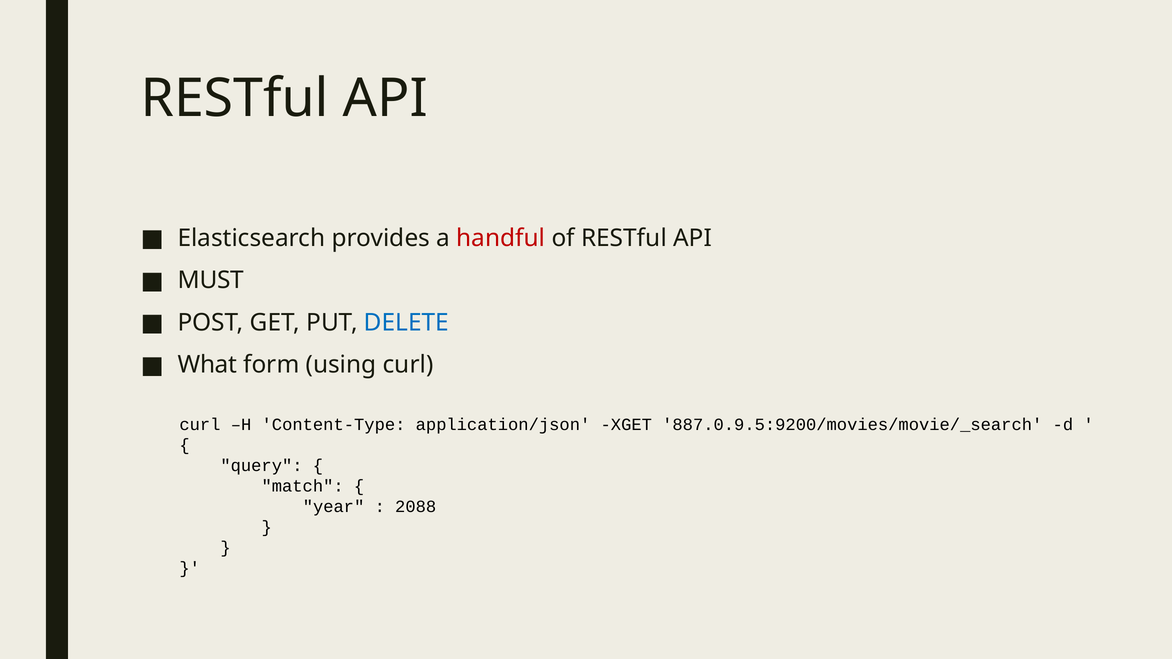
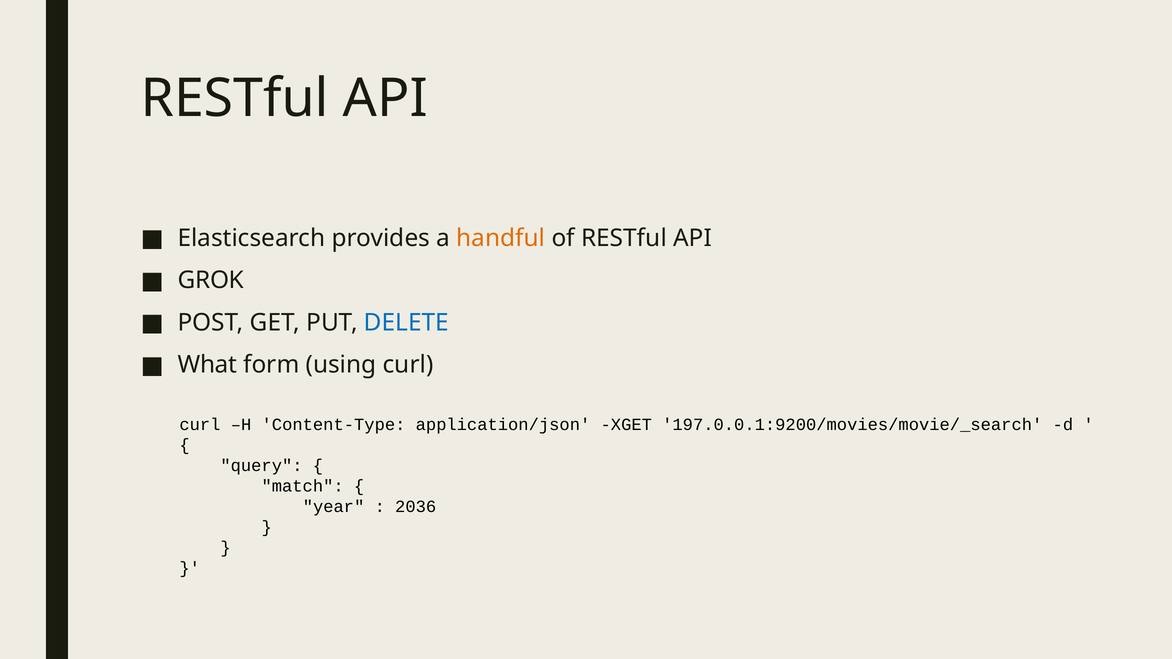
handful colour: red -> orange
MUST: MUST -> GROK
887.0.9.5:9200/movies/movie/_search: 887.0.9.5:9200/movies/movie/_search -> 197.0.0.1:9200/movies/movie/_search
2088: 2088 -> 2036
